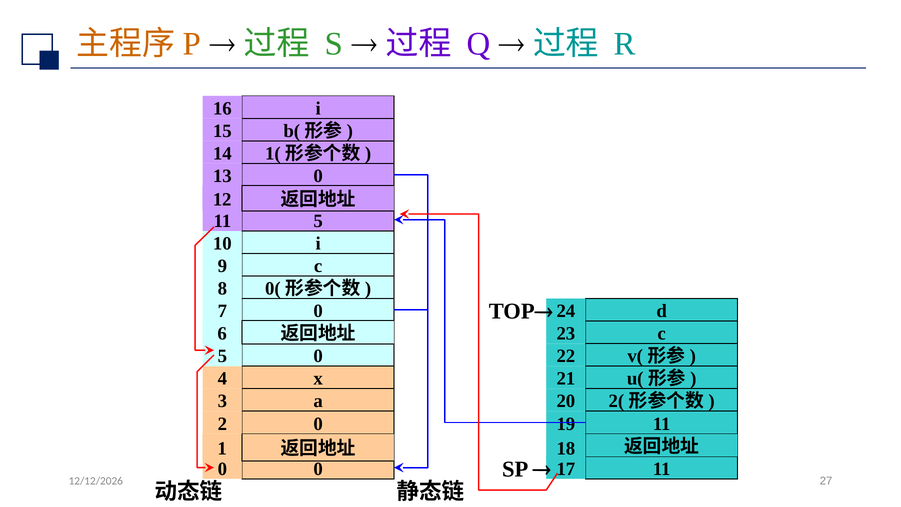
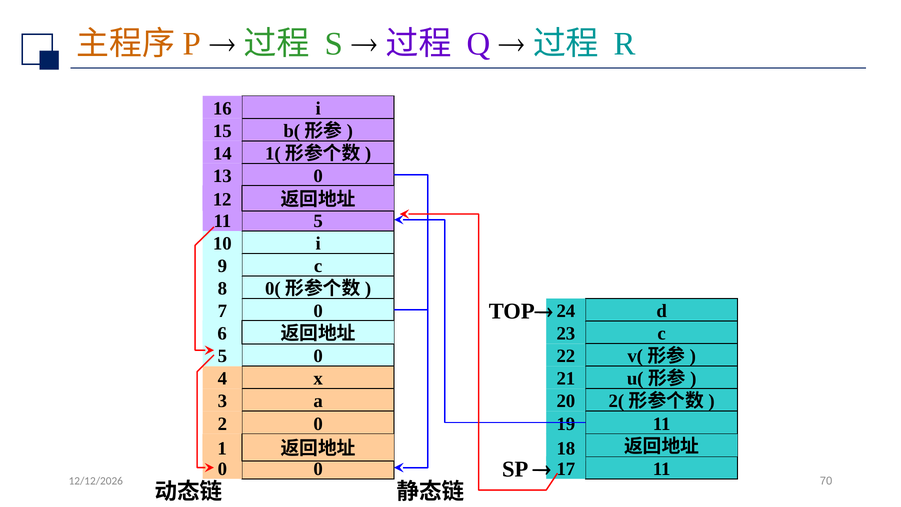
27: 27 -> 70
